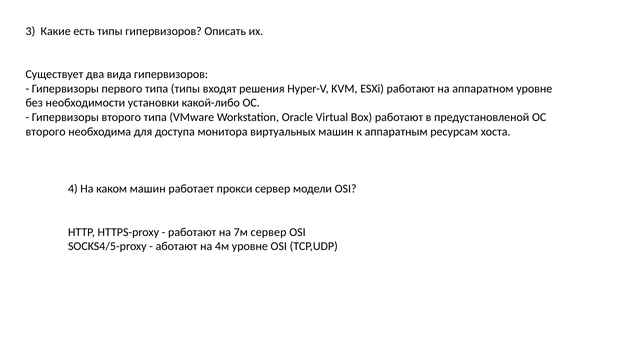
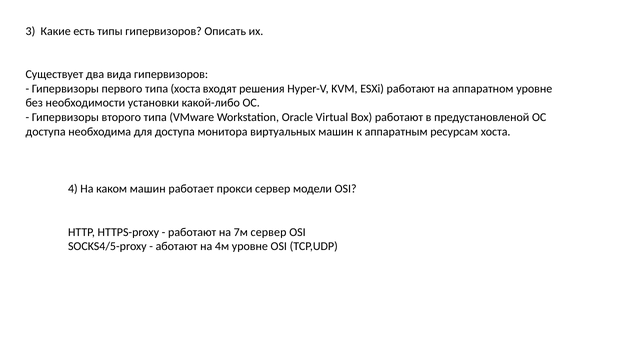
типа типы: типы -> хоста
второго at (46, 132): второго -> доступа
